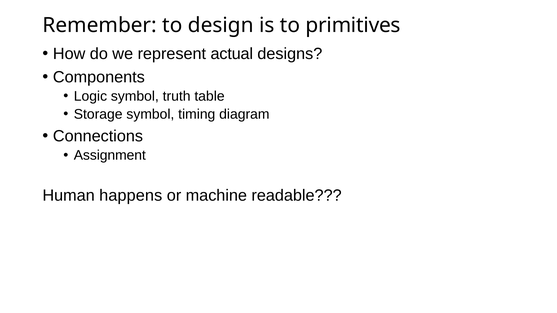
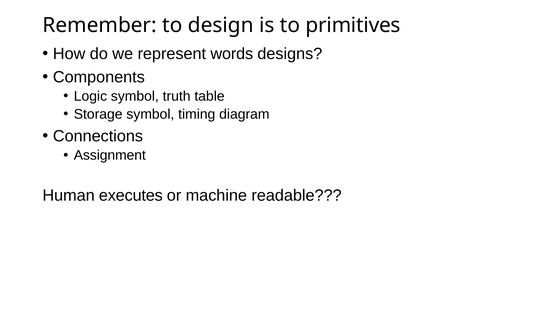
actual: actual -> words
happens: happens -> executes
